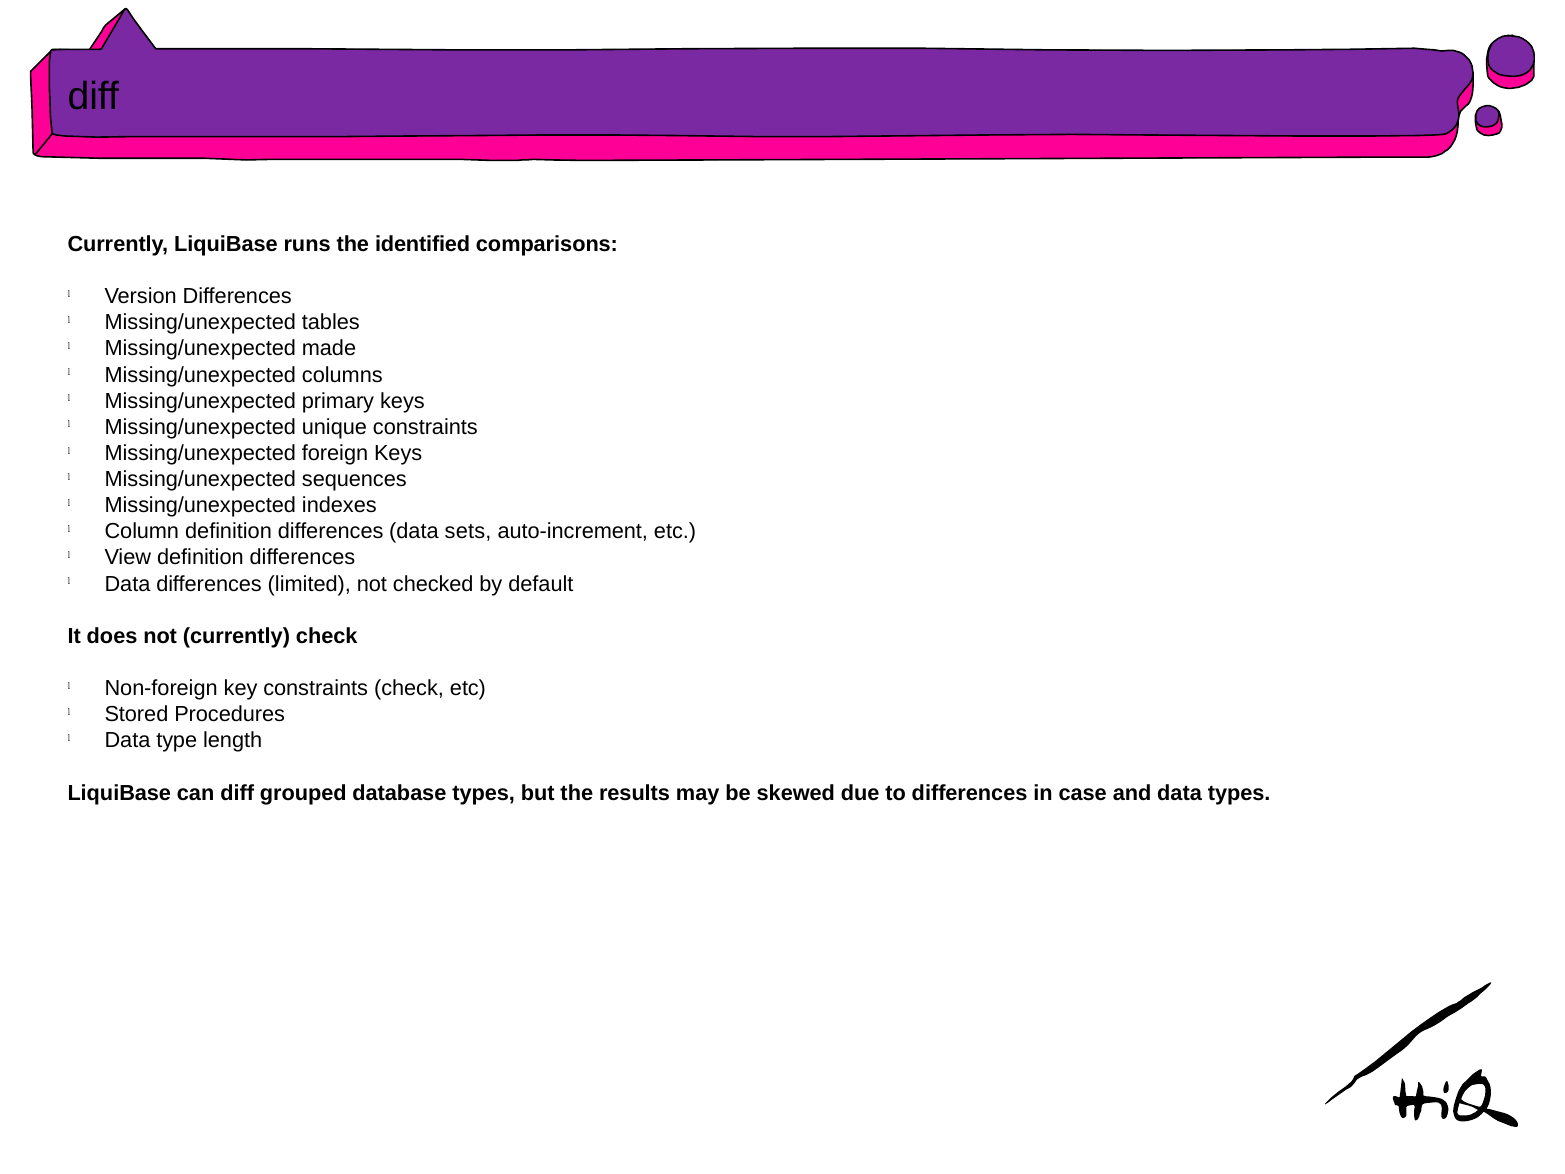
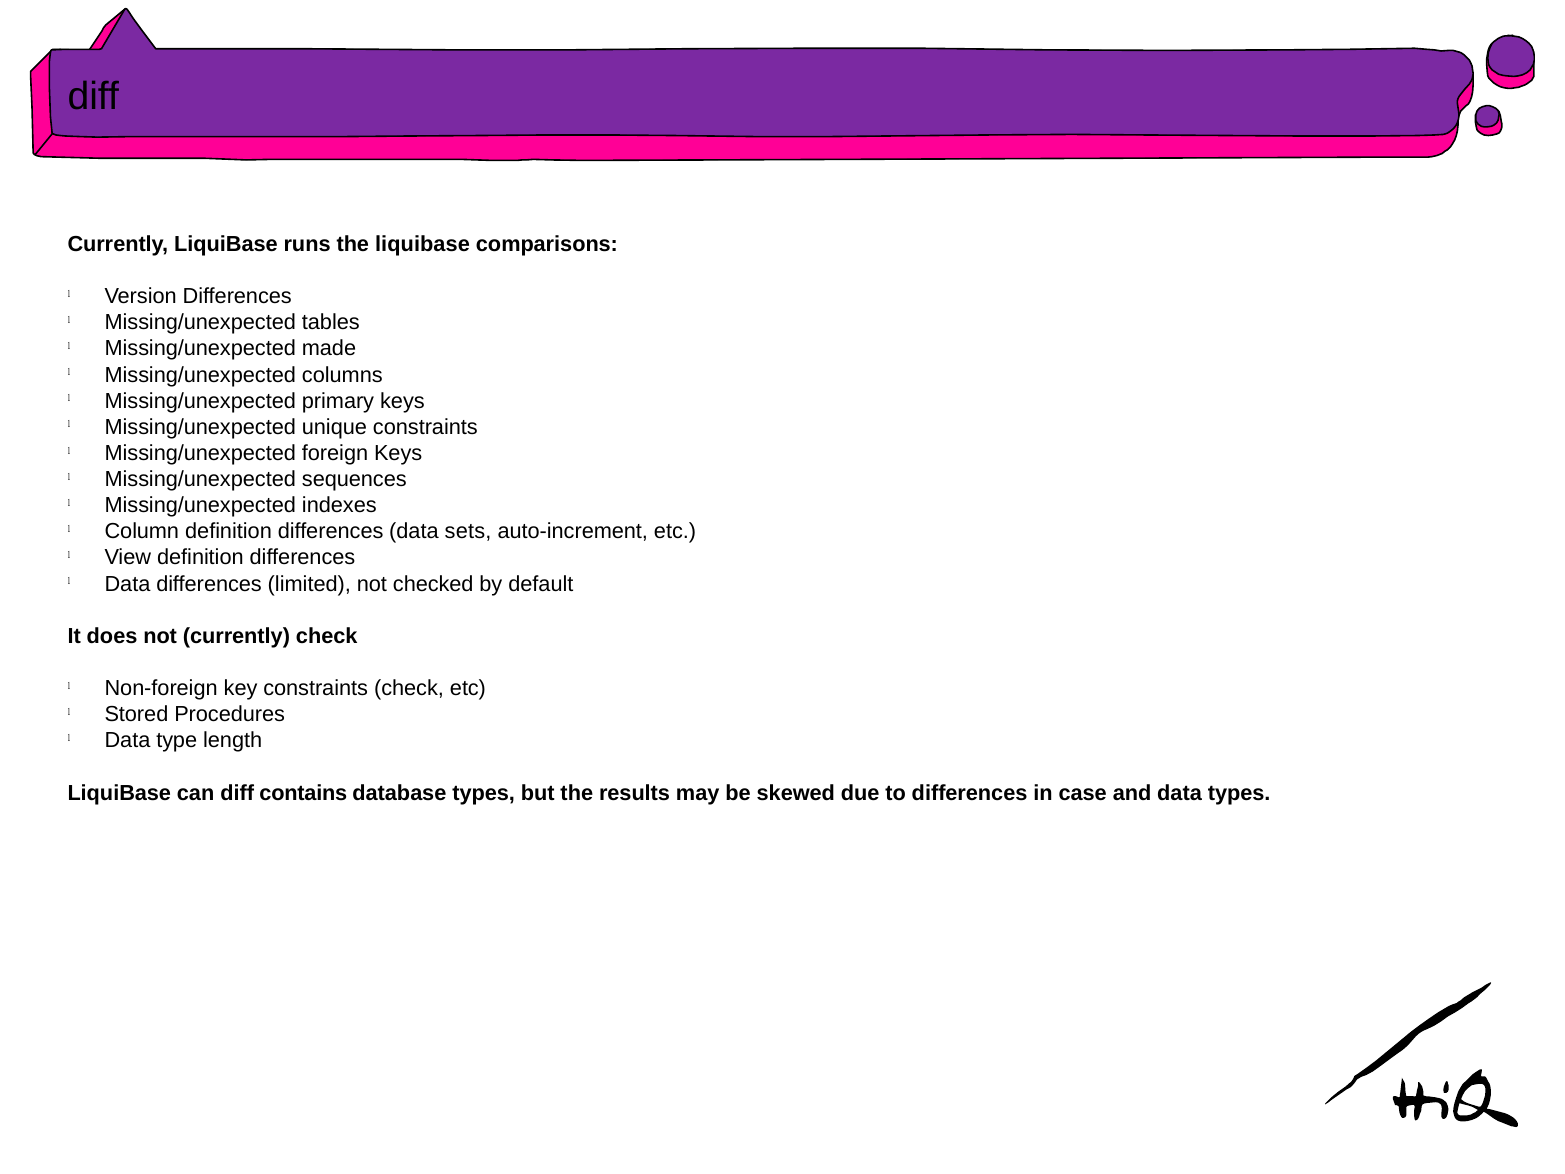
the identified: identified -> liquibase
grouped: grouped -> contains
